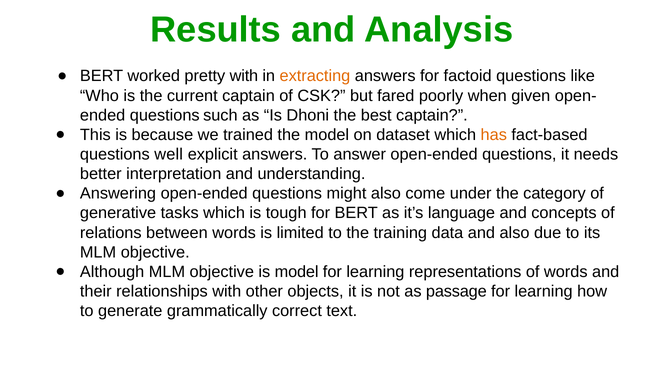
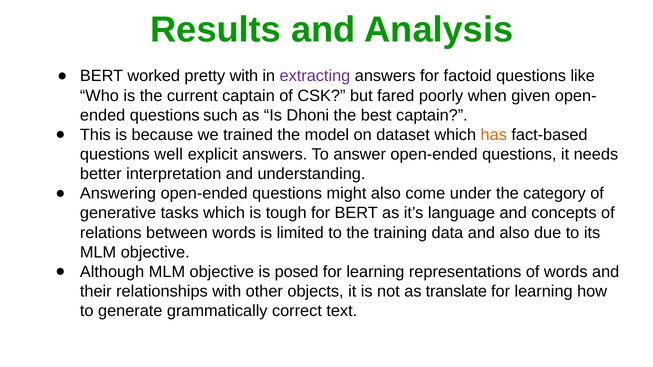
extracting colour: orange -> purple
is model: model -> posed
passage: passage -> translate
